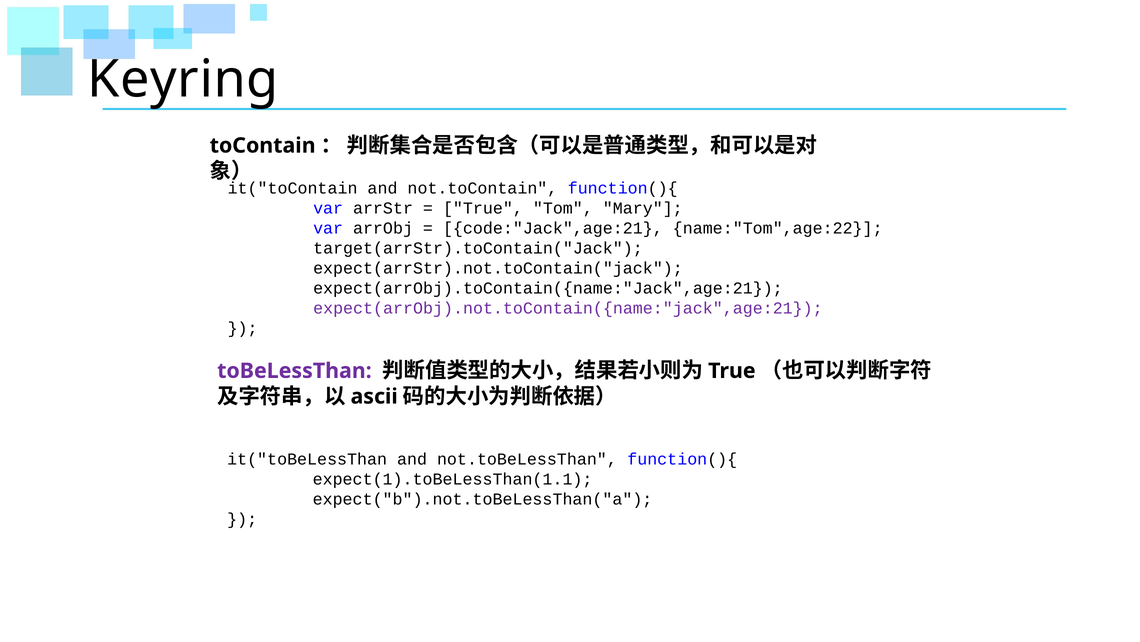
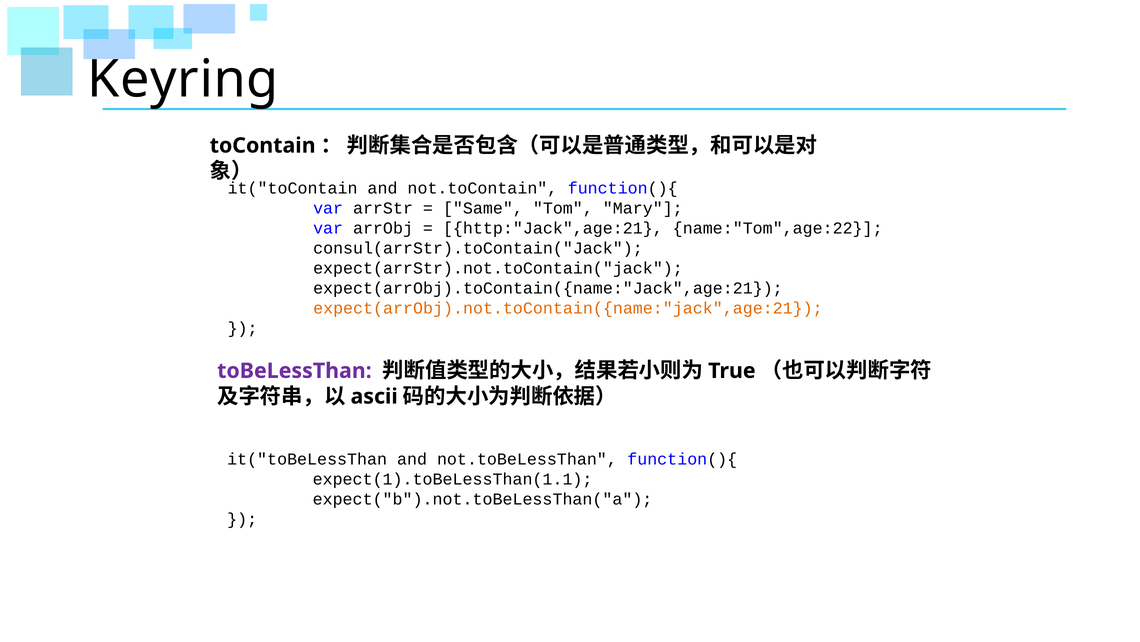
True at (483, 208): True -> Same
code:"Jack",age:21: code:"Jack",age:21 -> http:"Jack",age:21
target(arrStr).toContain("Jack: target(arrStr).toContain("Jack -> consul(arrStr).toContain("Jack
expect(arrObj).not.toContain({name:"jack",age:21 colour: purple -> orange
